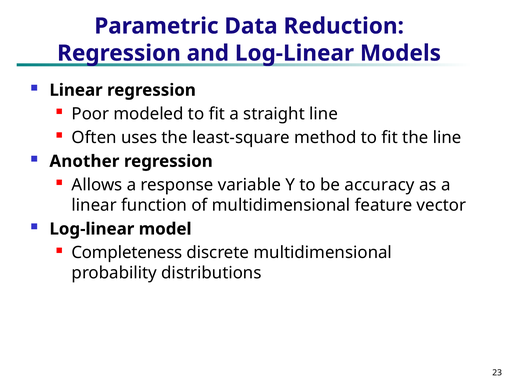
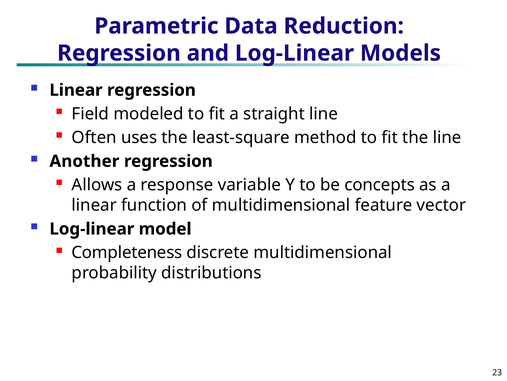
Poor: Poor -> Field
accuracy: accuracy -> concepts
